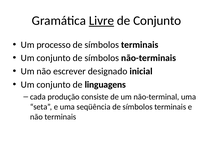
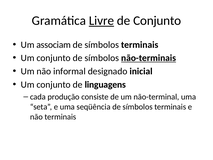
processo: processo -> associam
não-terminais underline: none -> present
escrever: escrever -> informal
